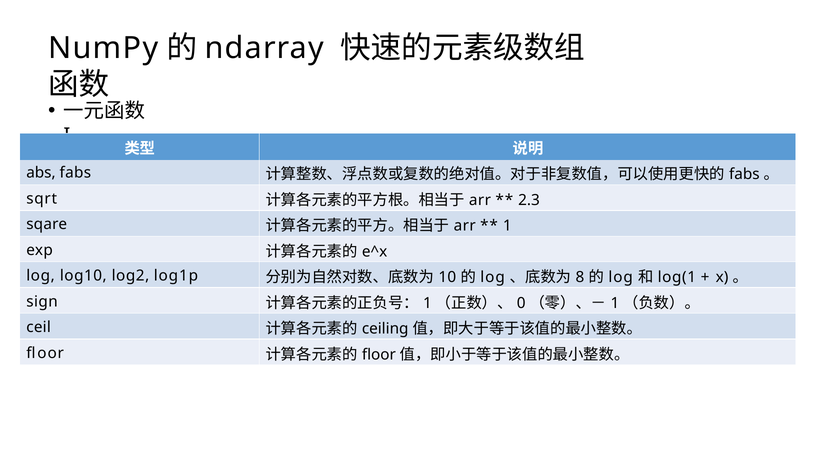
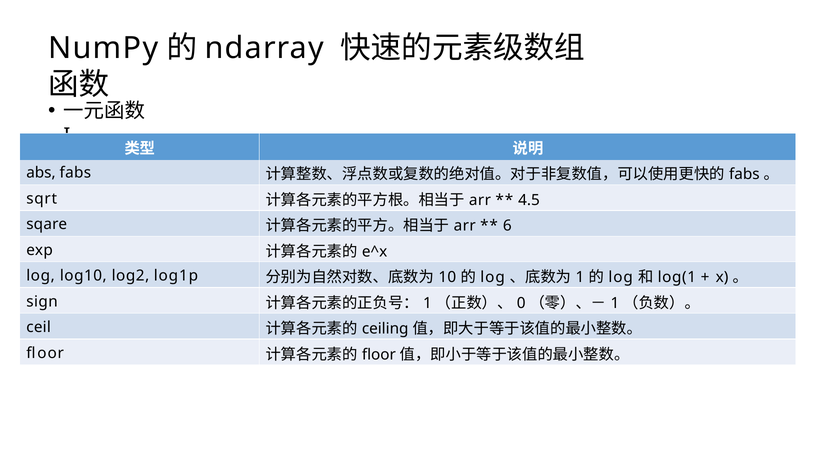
2.3: 2.3 -> 4.5
1 at (507, 226): 1 -> 6
8 at (580, 277): 8 -> 1
